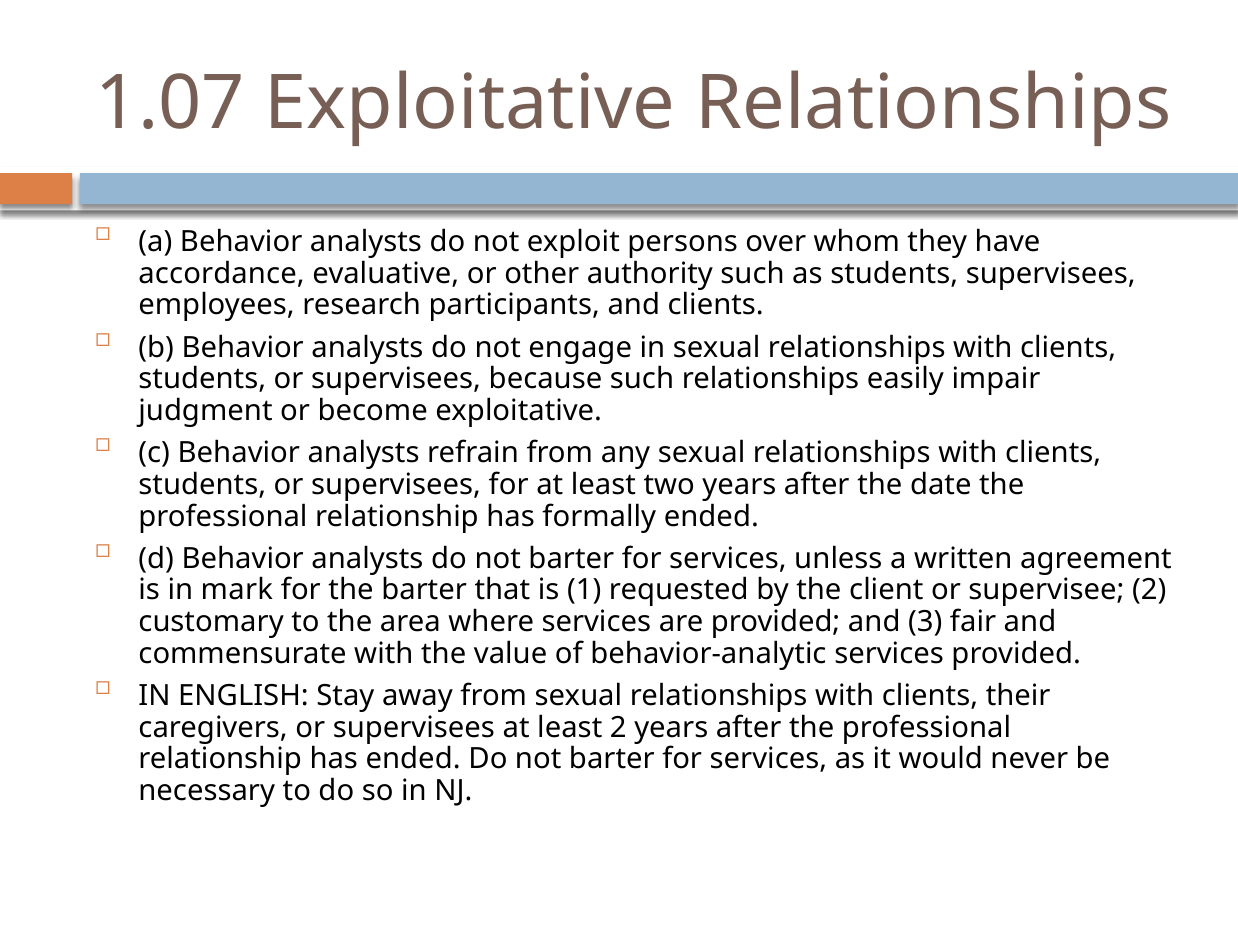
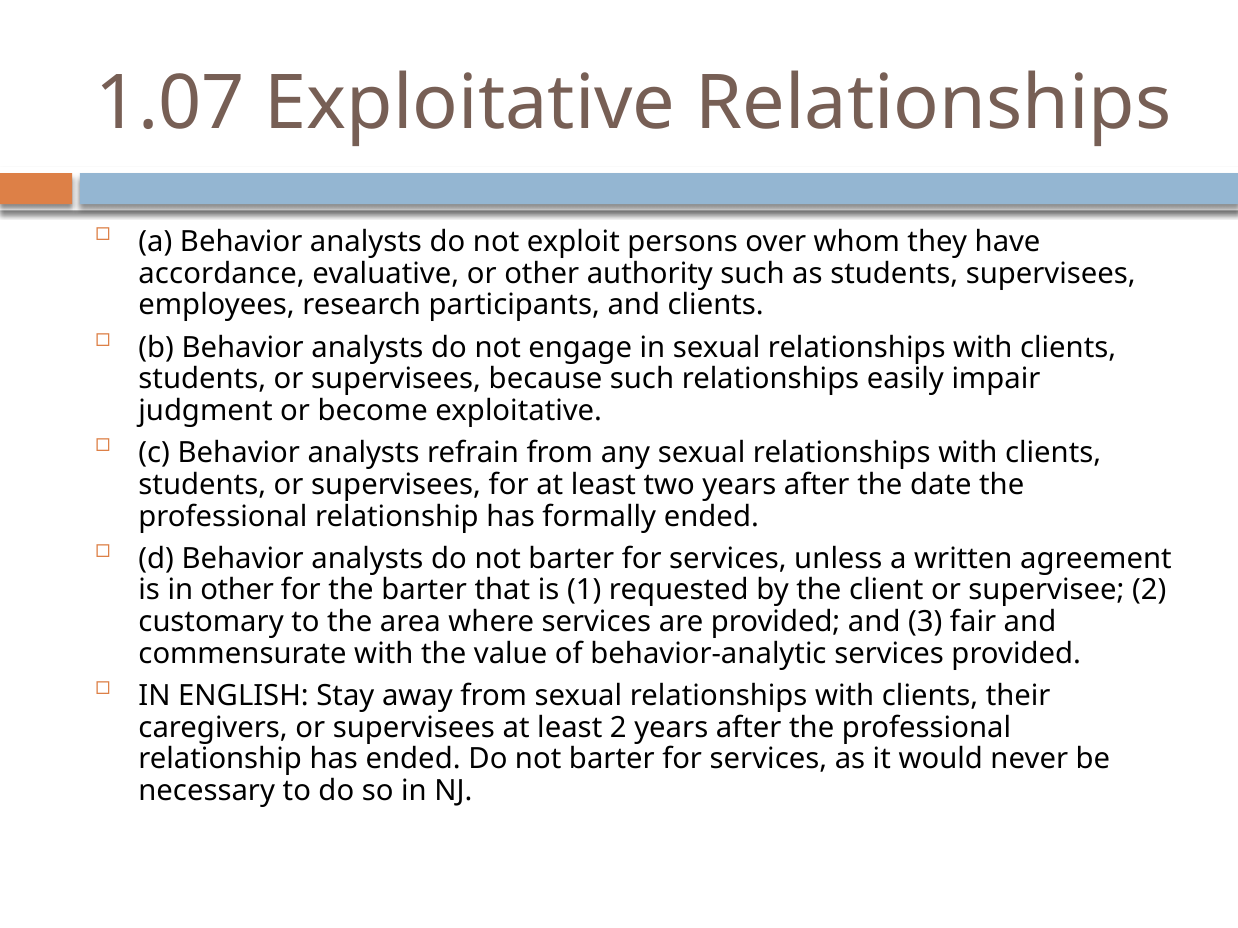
in mark: mark -> other
